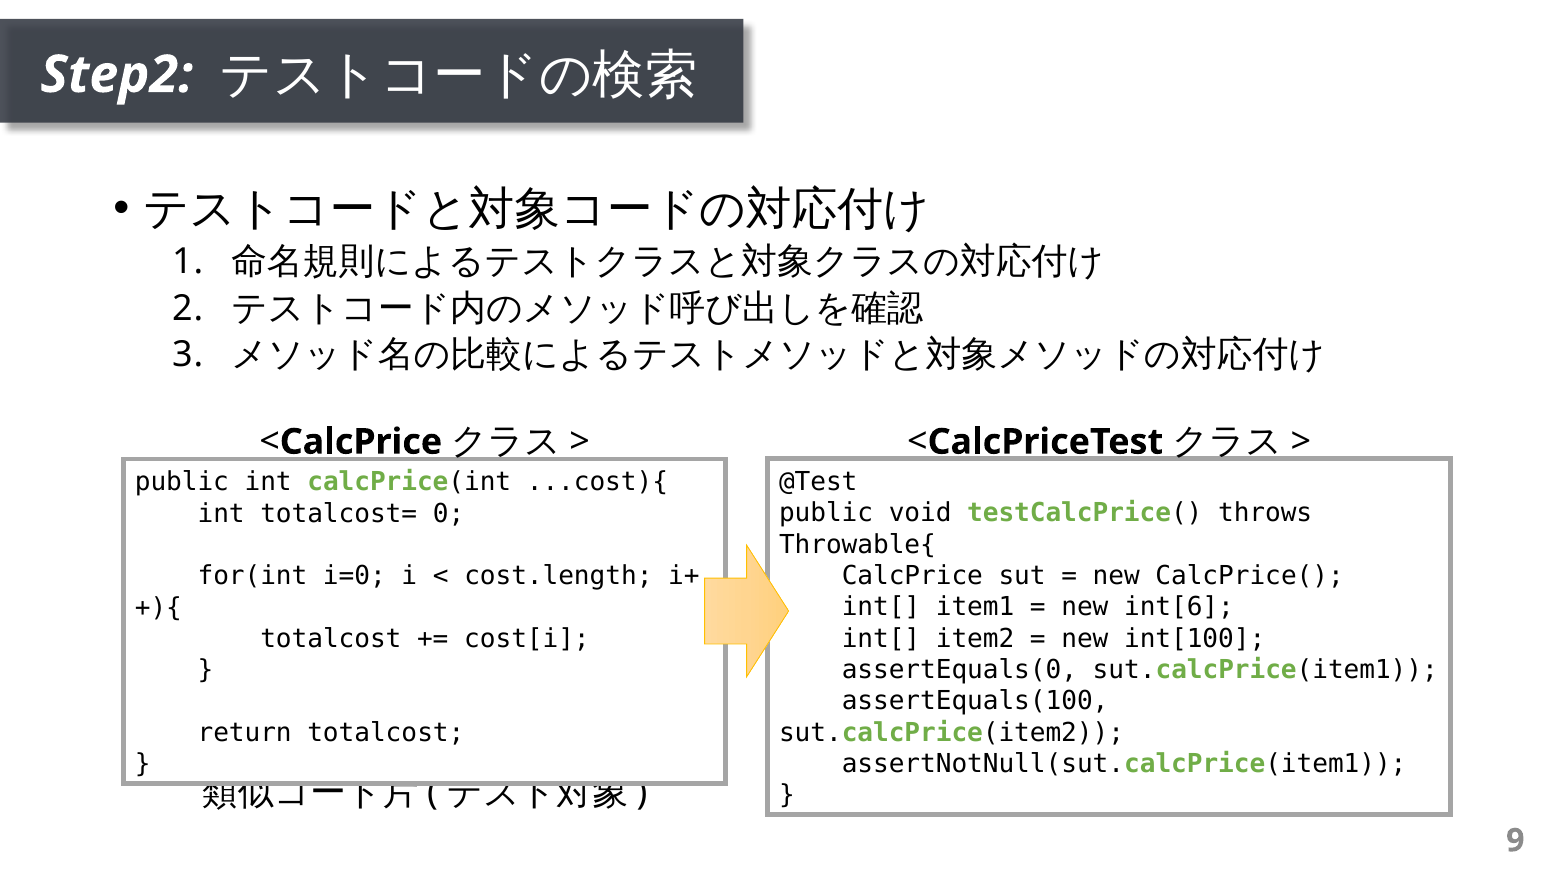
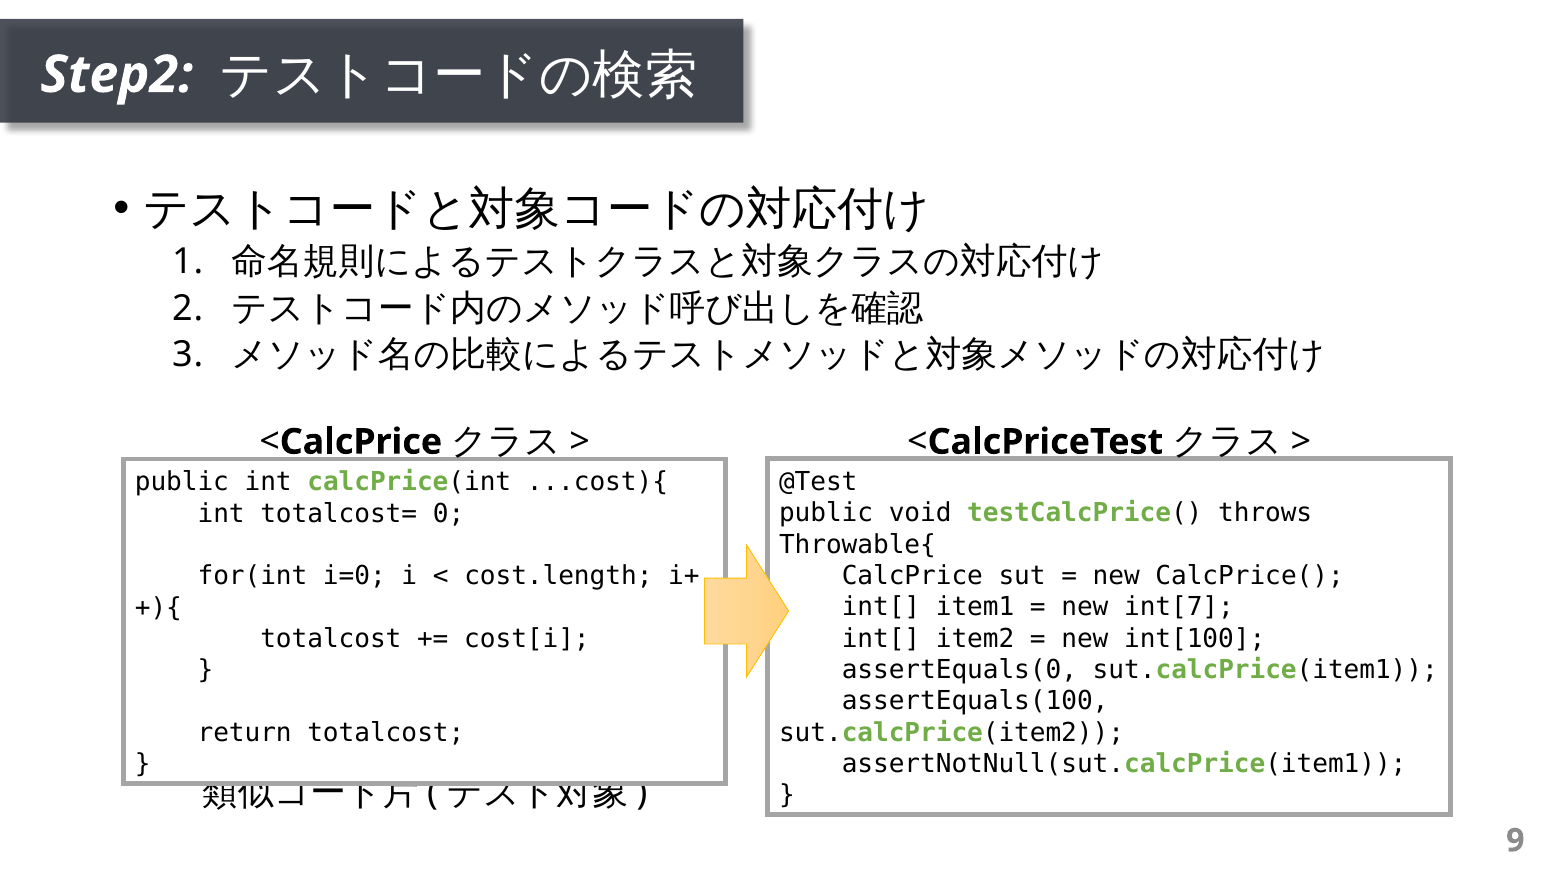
int[6: int[6 -> int[7
